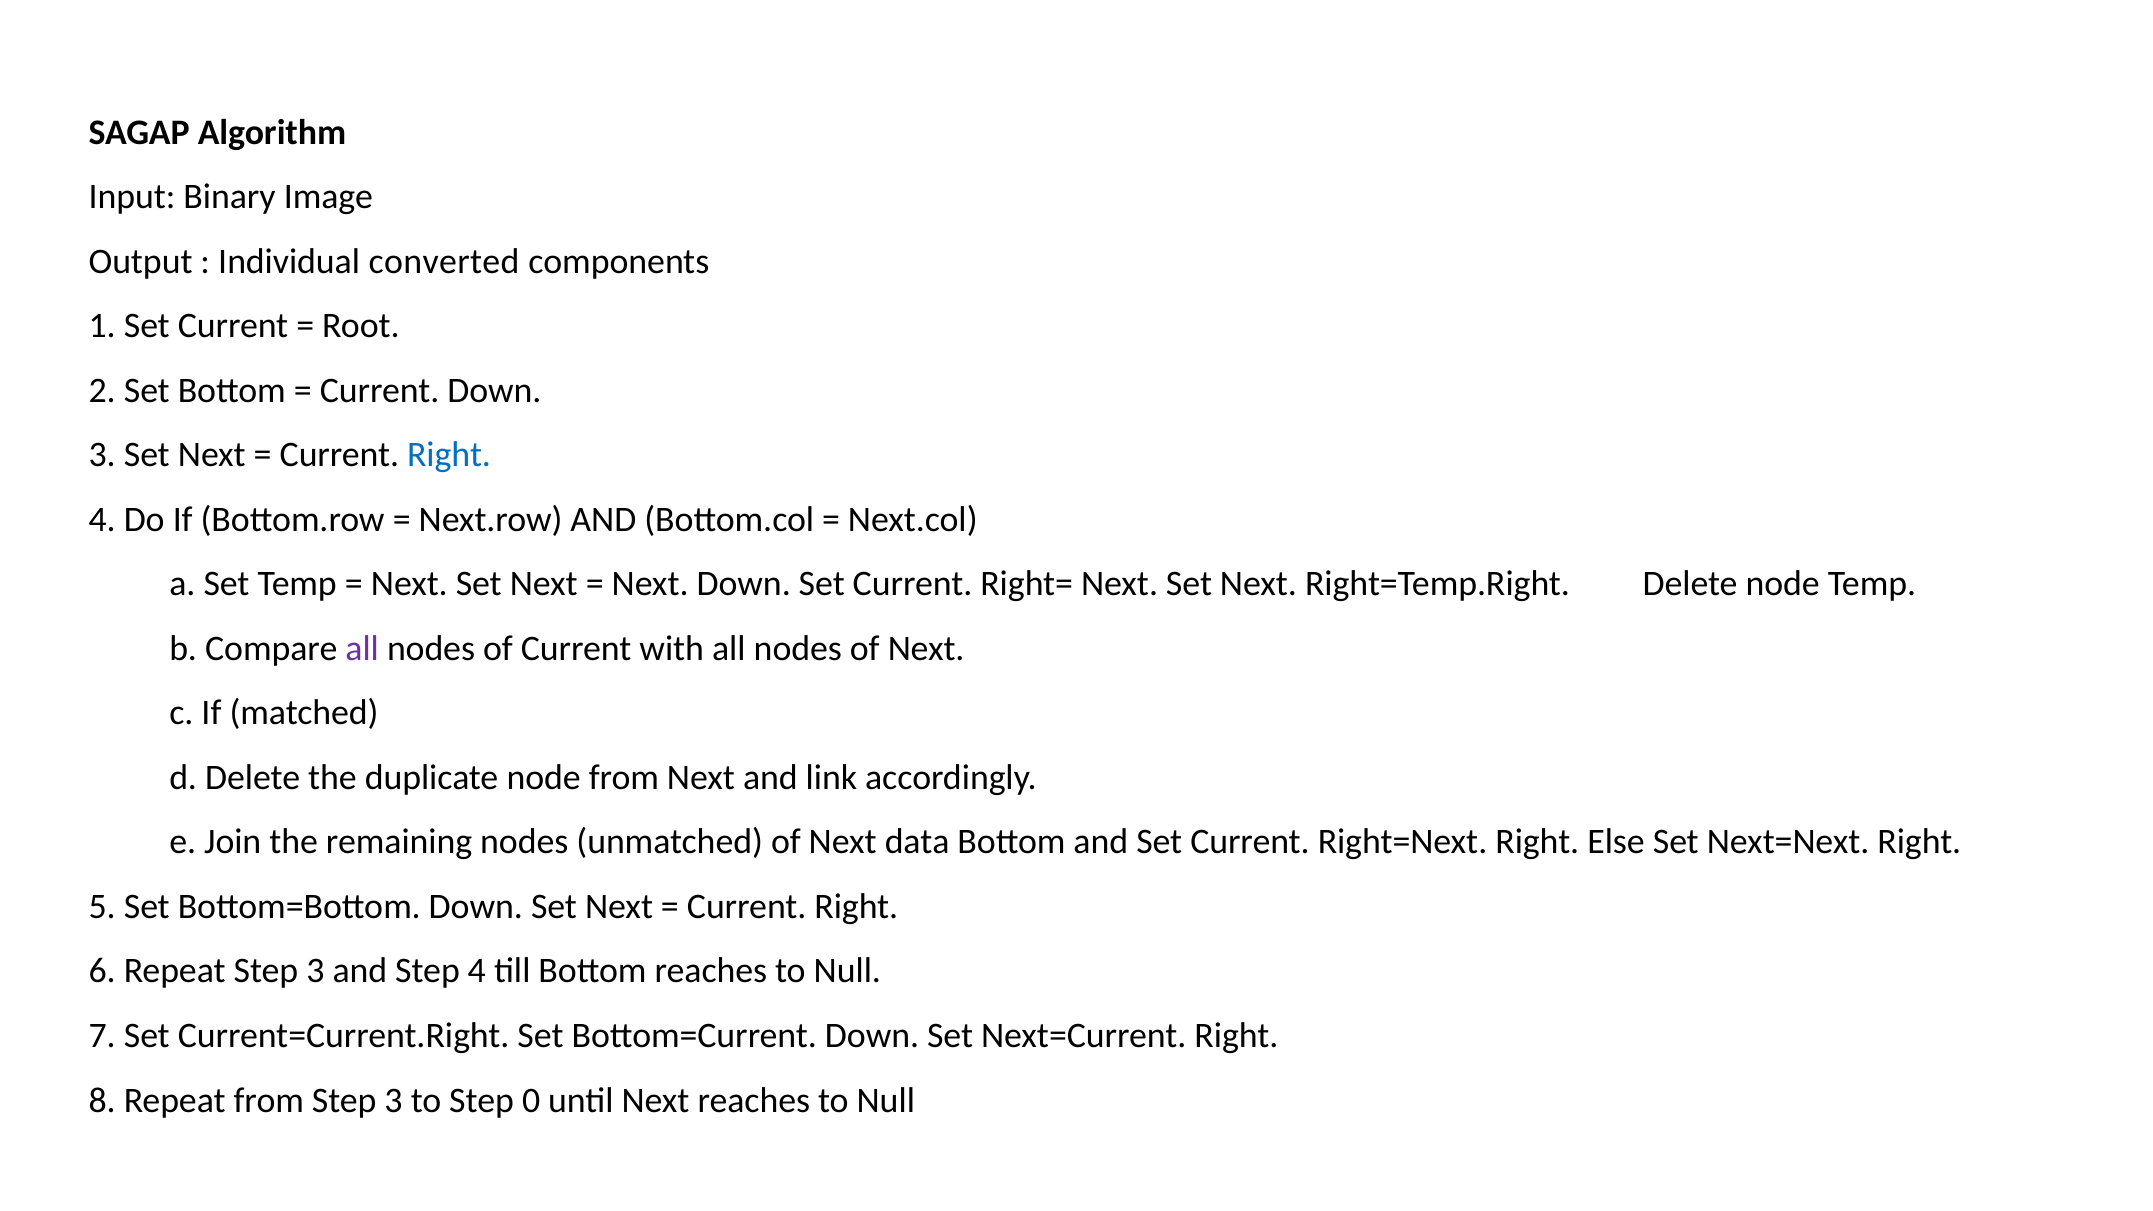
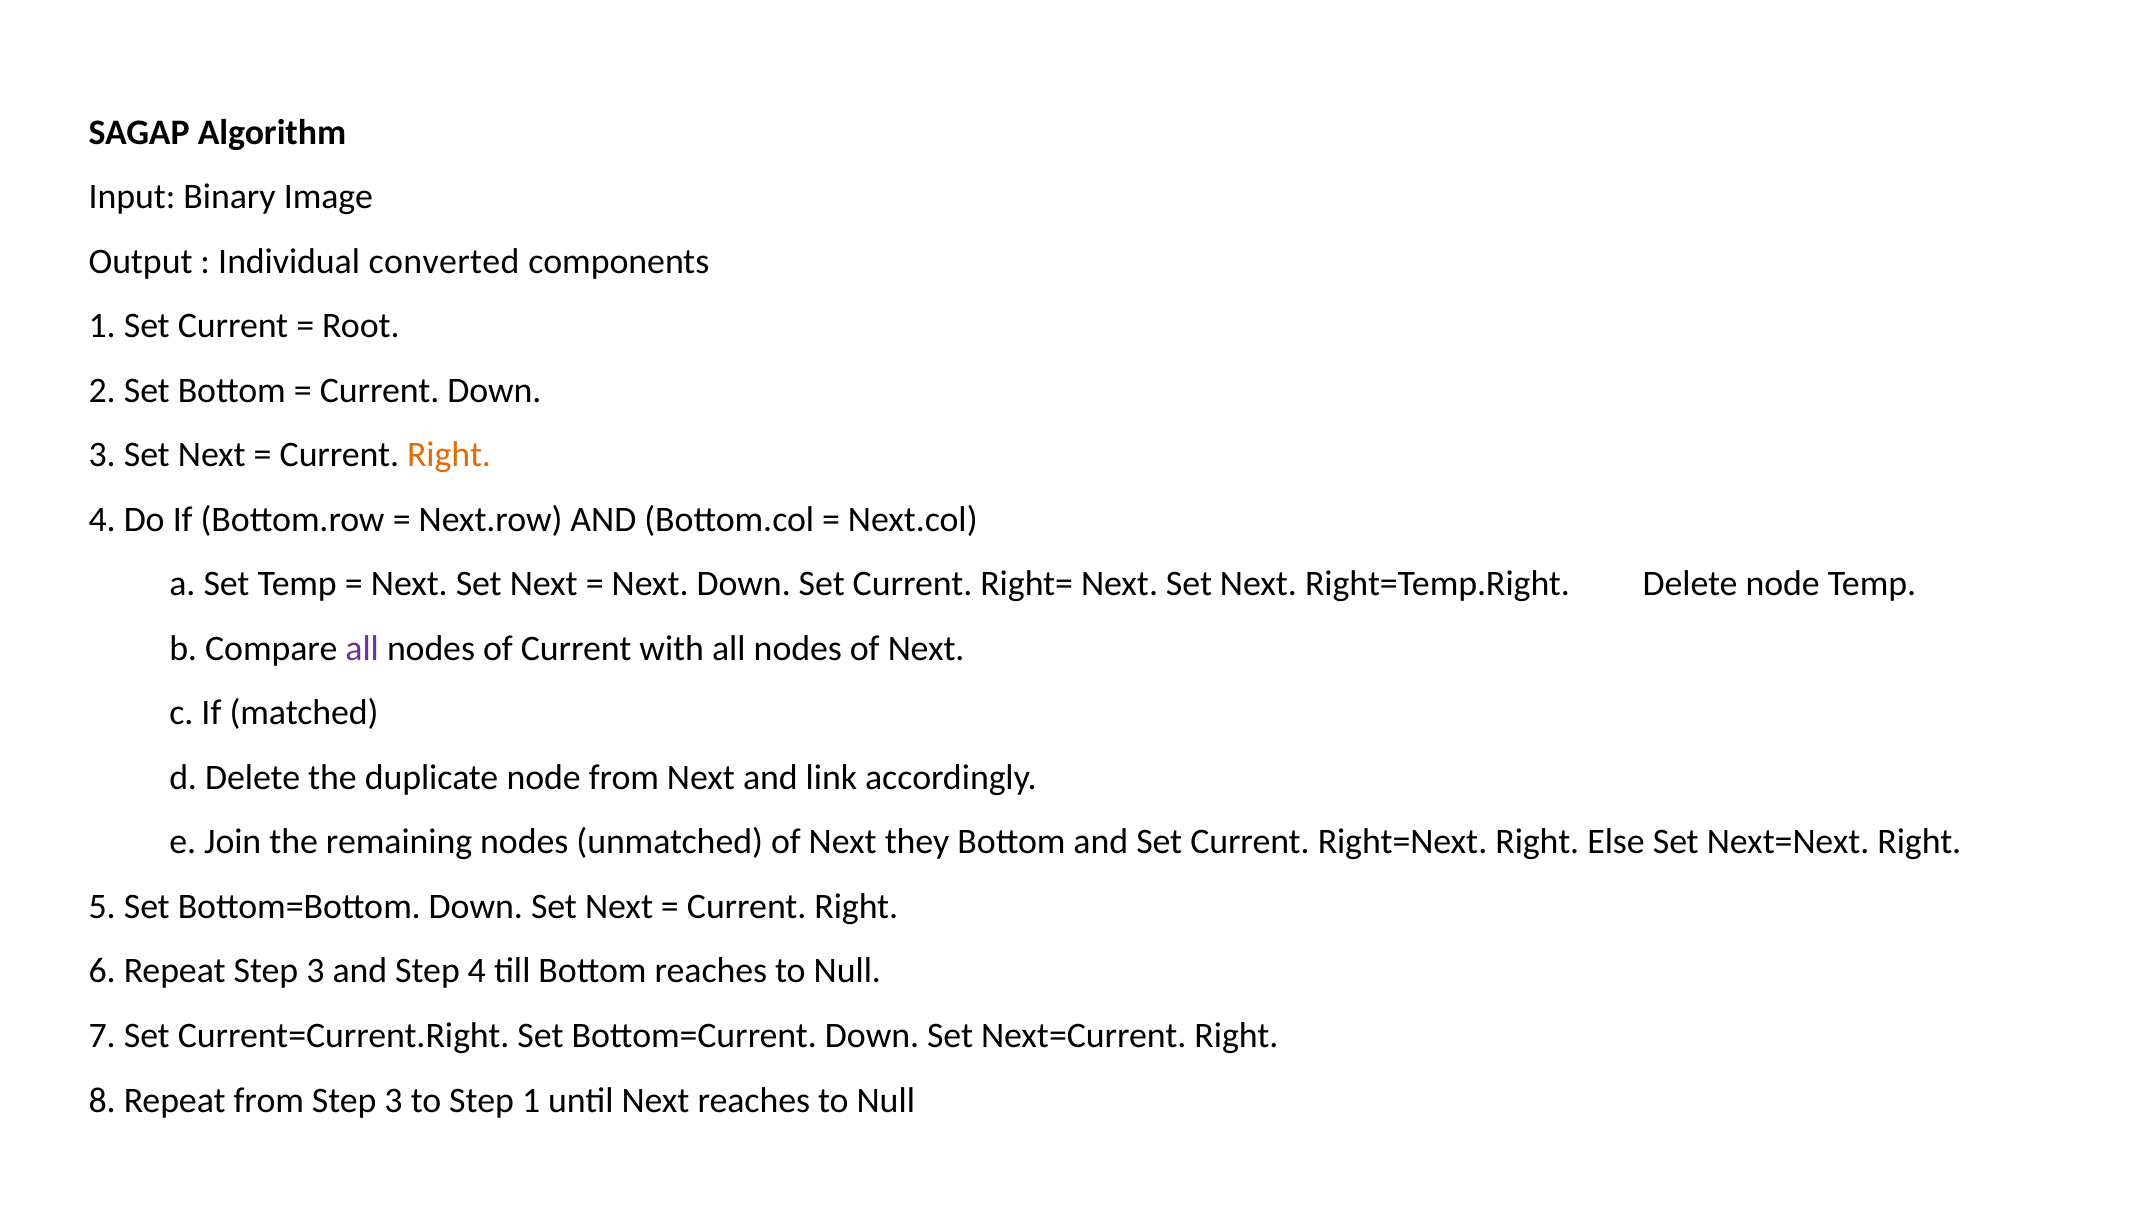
Right at (449, 455) colour: blue -> orange
data: data -> they
Step 0: 0 -> 1
